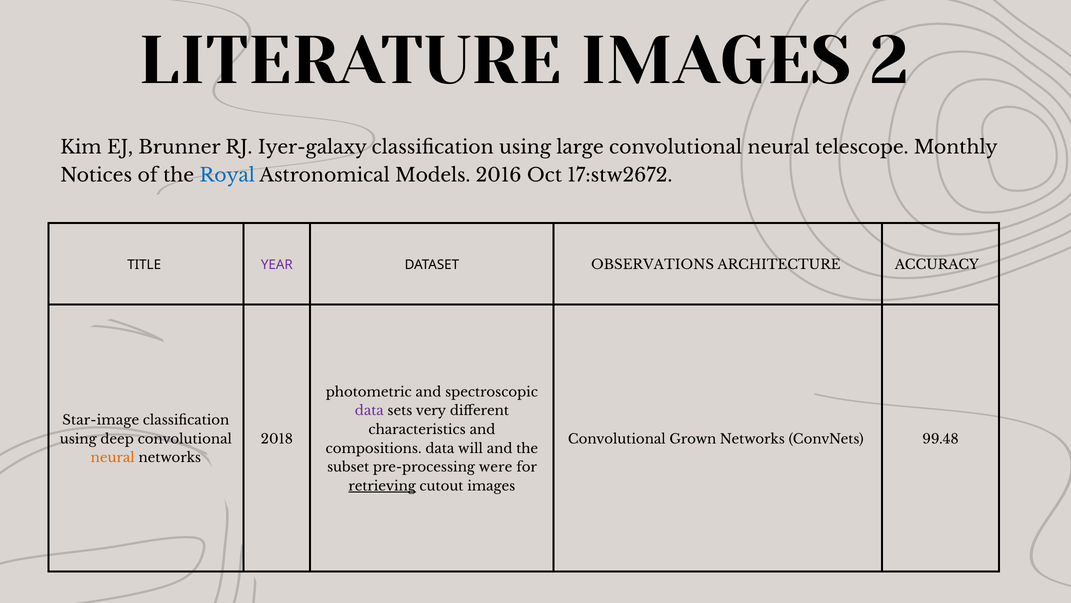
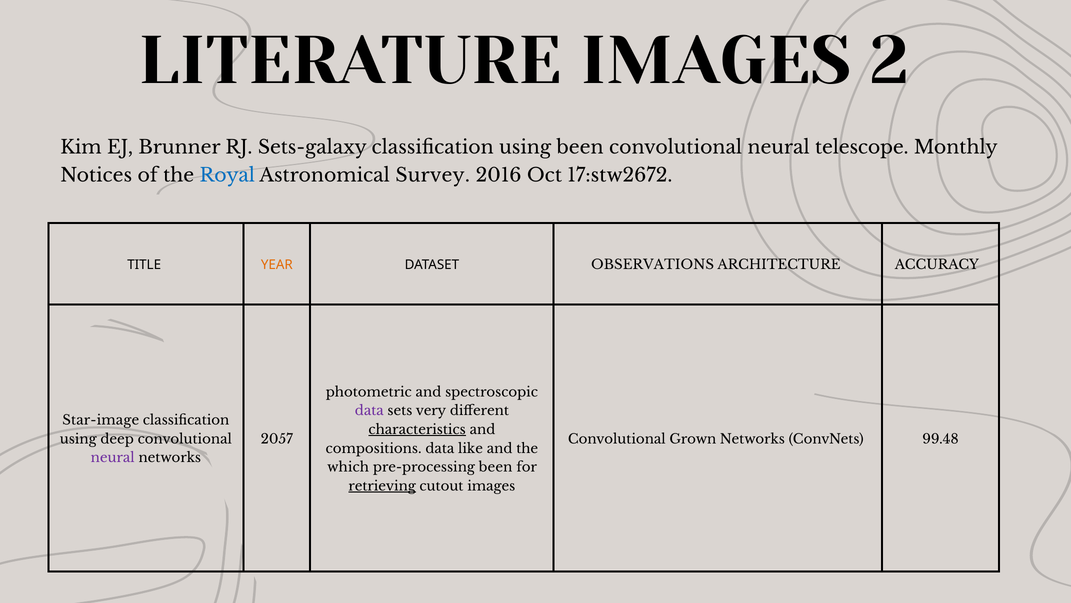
Iyer-galaxy: Iyer-galaxy -> Sets-galaxy
using large: large -> been
Models: Models -> Survey
YEAR colour: purple -> orange
characteristics underline: none -> present
2018: 2018 -> 2057
will: will -> like
neural at (113, 458) colour: orange -> purple
subset: subset -> which
pre-processing were: were -> been
